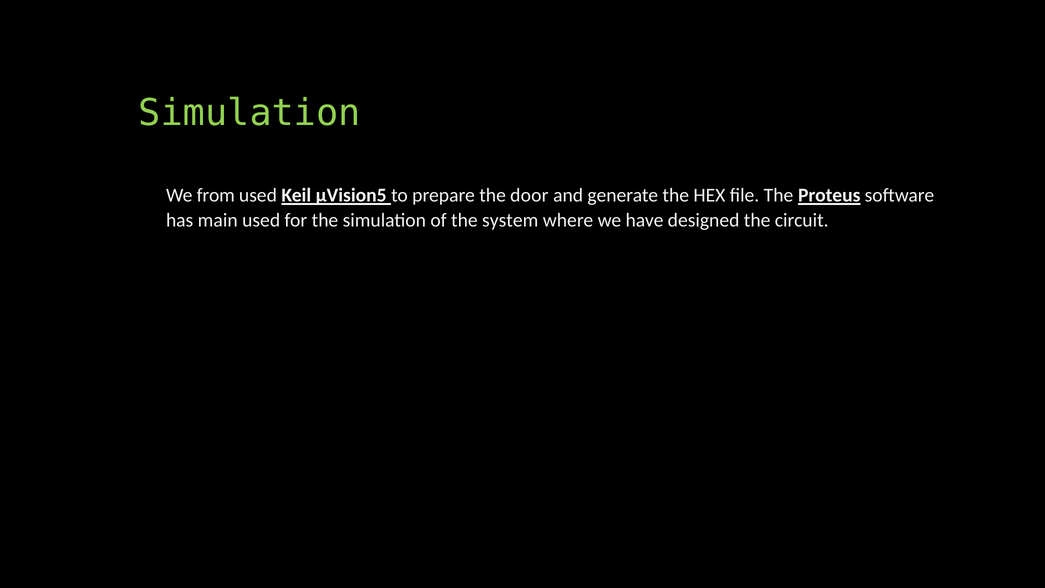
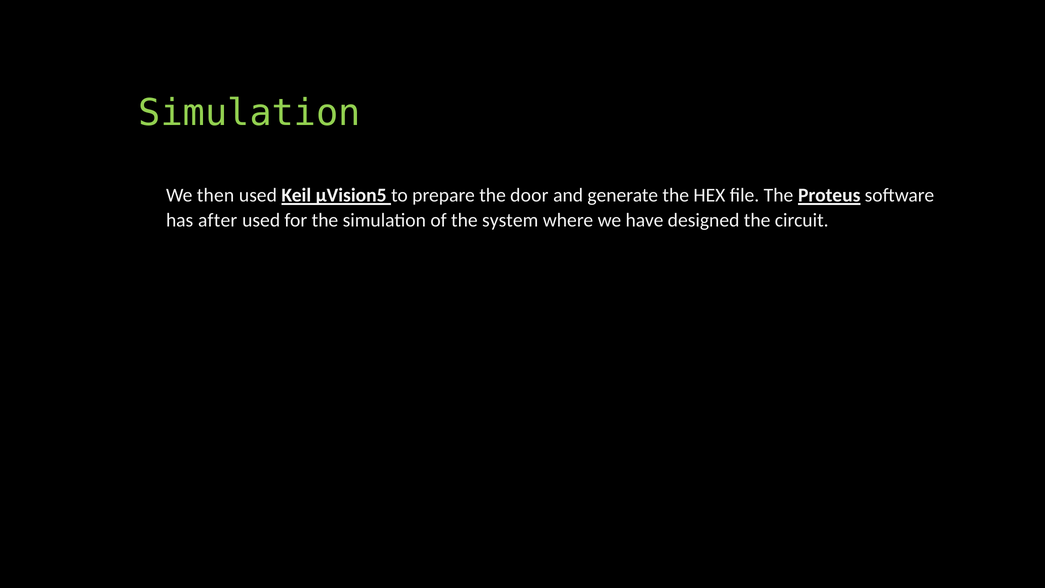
from: from -> then
main: main -> after
